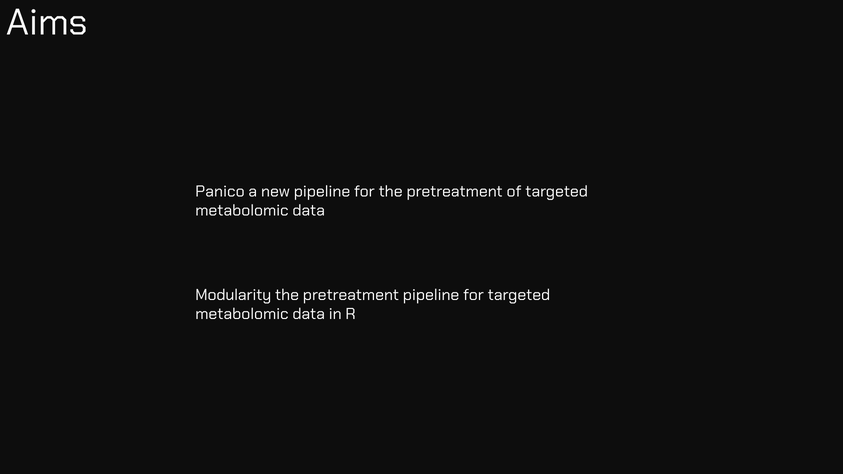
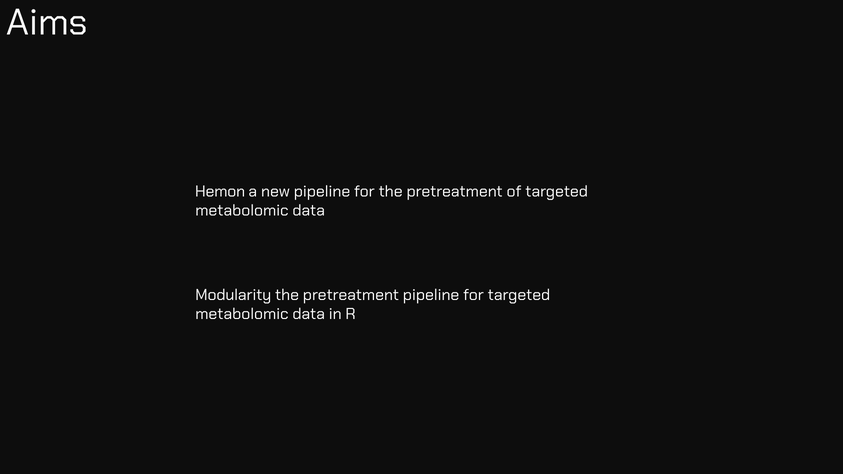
Panico: Panico -> Hemon
